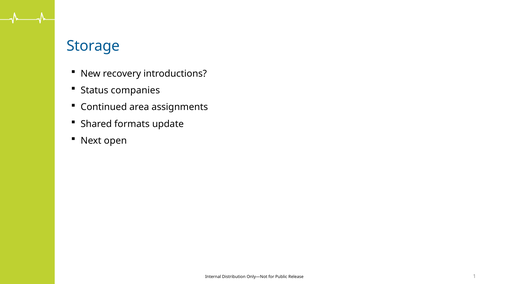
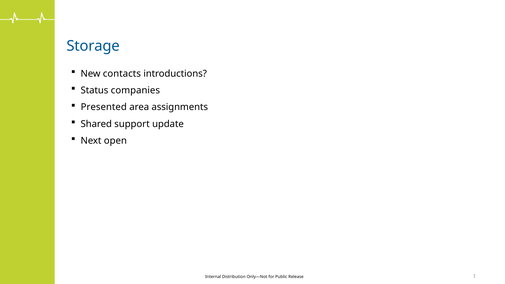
recovery: recovery -> contacts
Continued: Continued -> Presented
formats: formats -> support
